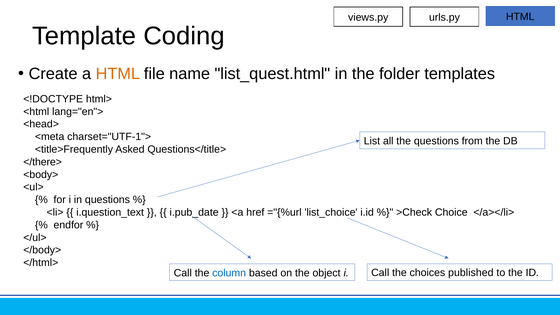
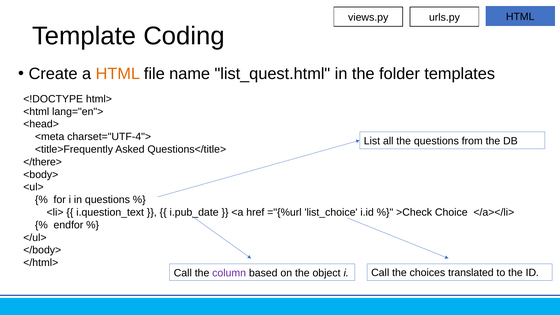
charset="UTF-1">: charset="UTF-1"> -> charset="UTF-4">
column colour: blue -> purple
published: published -> translated
